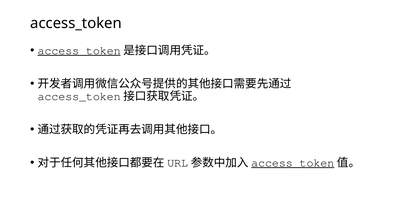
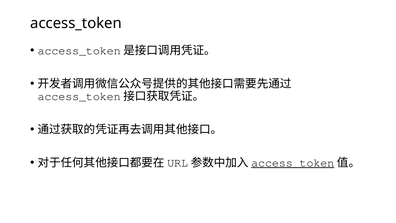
access_token at (79, 50) underline: present -> none
